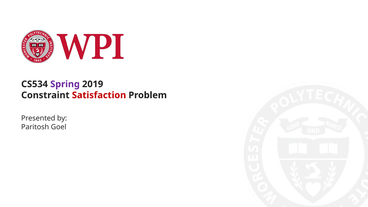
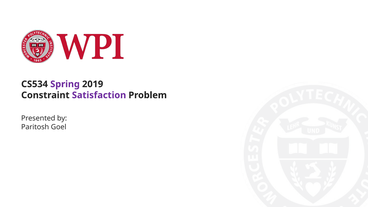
Satisfaction colour: red -> purple
